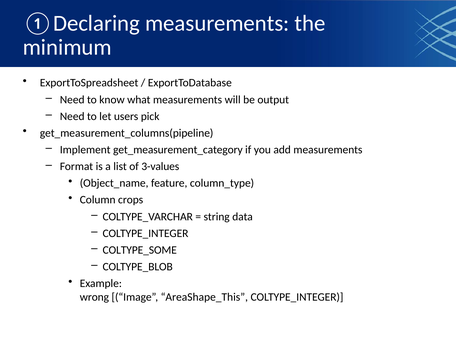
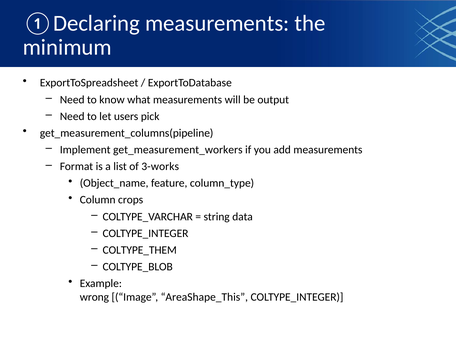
get_measurement_category: get_measurement_category -> get_measurement_workers
3-values: 3-values -> 3-works
COLTYPE_SOME: COLTYPE_SOME -> COLTYPE_THEM
